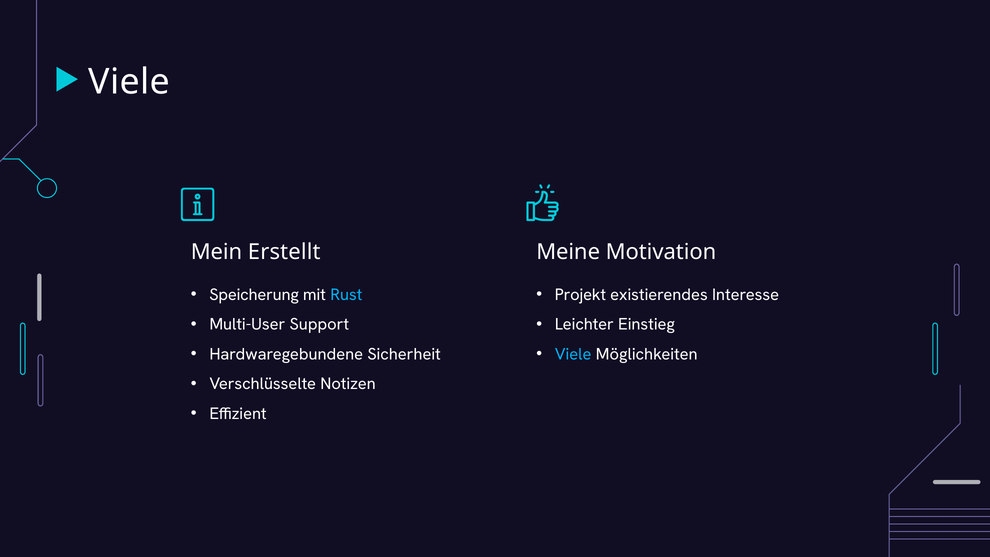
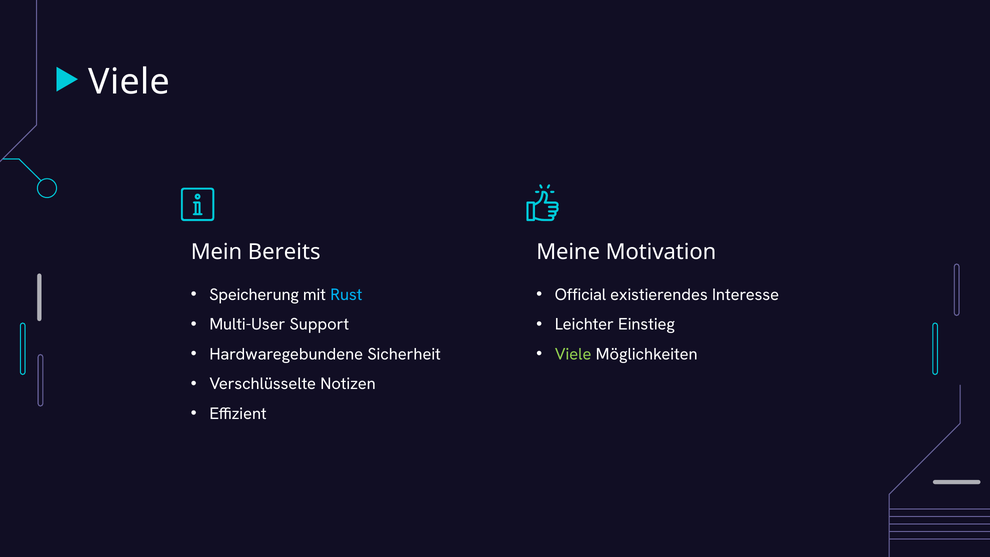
Erstellt: Erstellt -> Bereits
Projekt: Projekt -> Official
Viele at (573, 354) colour: light blue -> light green
